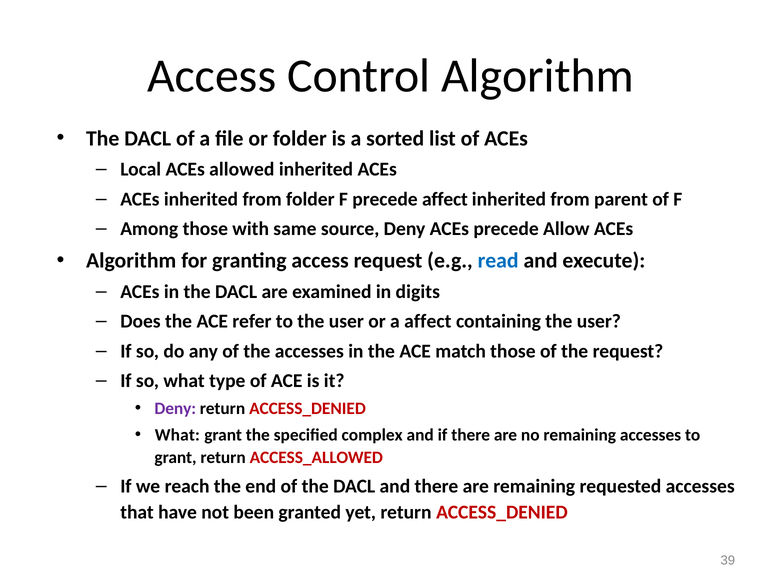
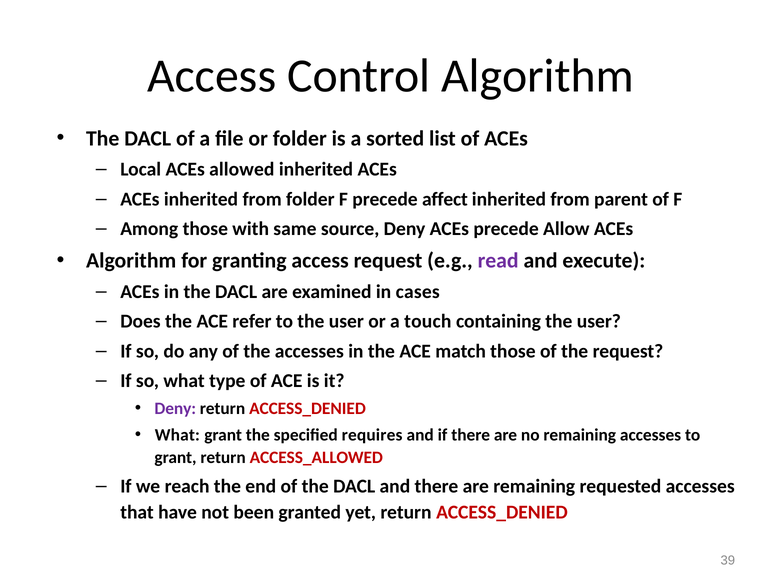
read colour: blue -> purple
digits: digits -> cases
a affect: affect -> touch
complex: complex -> requires
